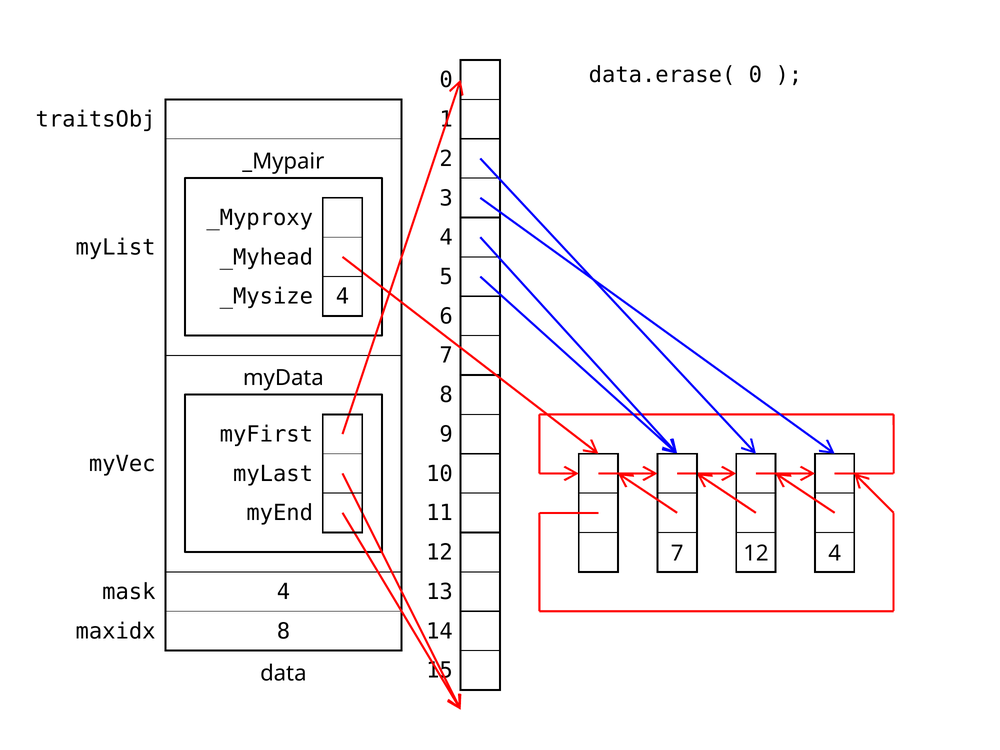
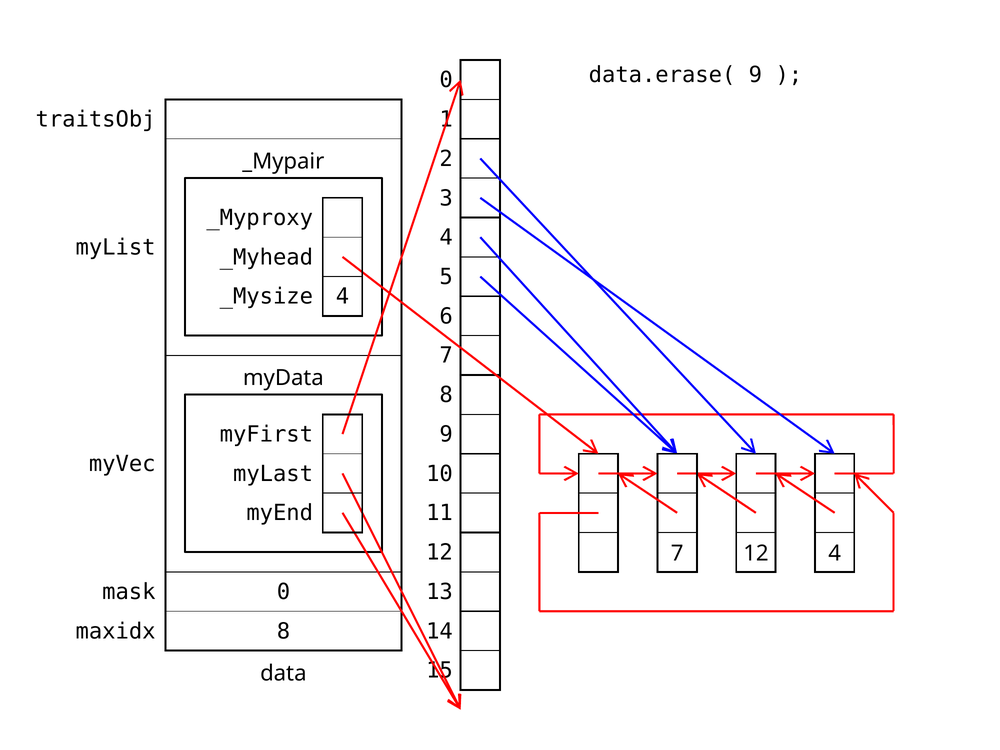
data.erase( 0: 0 -> 9
mask 4: 4 -> 0
